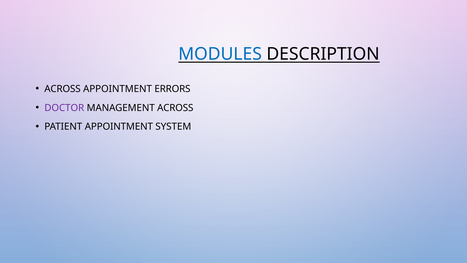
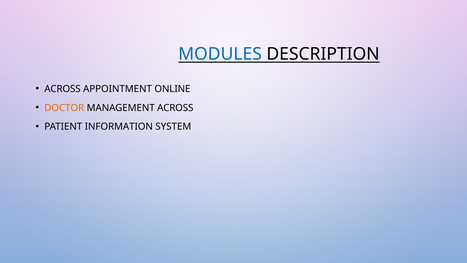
ERRORS: ERRORS -> ONLINE
DOCTOR colour: purple -> orange
PATIENT APPOINTMENT: APPOINTMENT -> INFORMATION
